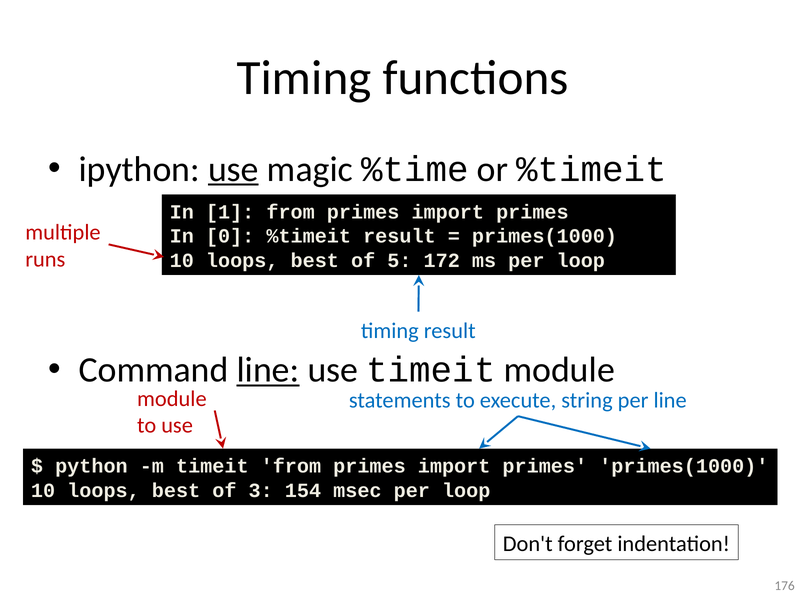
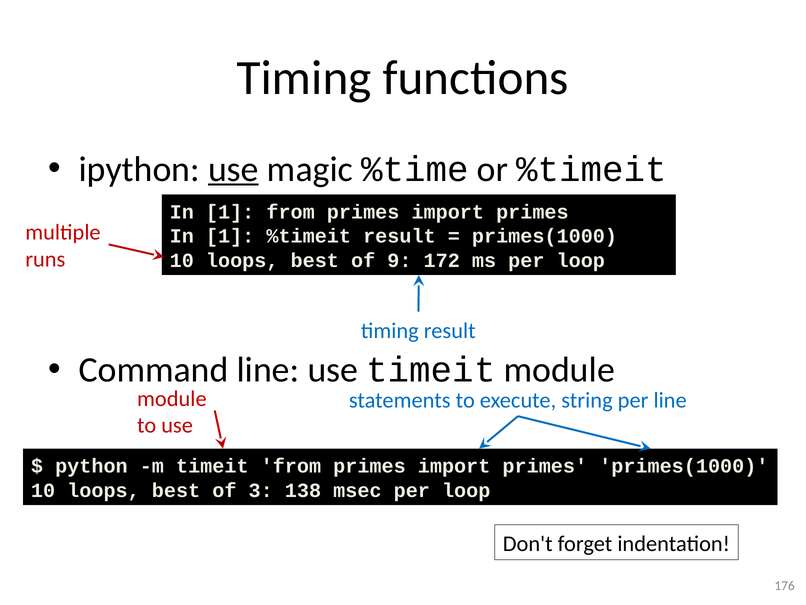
0 at (230, 236): 0 -> 1
5: 5 -> 9
line at (268, 370) underline: present -> none
154: 154 -> 138
